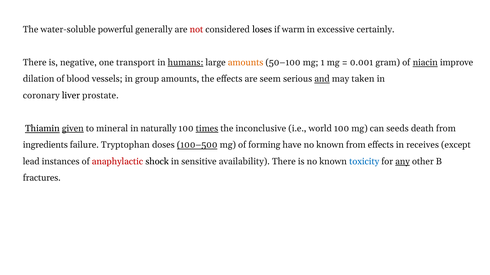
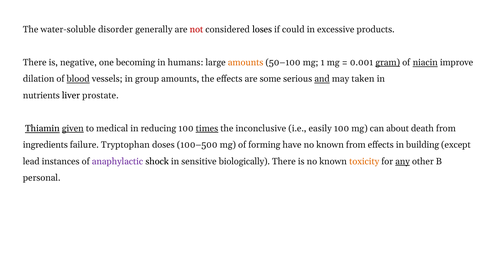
powerful: powerful -> disorder
warm: warm -> could
certainly: certainly -> products
transport: transport -> becoming
humans underline: present -> none
gram underline: none -> present
blood underline: none -> present
seem: seem -> some
coronary: coronary -> nutrients
mineral: mineral -> medical
naturally: naturally -> reducing
world: world -> easily
seeds: seeds -> about
100–500 underline: present -> none
receives: receives -> building
anaphylactic colour: red -> purple
availability: availability -> biologically
toxicity colour: blue -> orange
fractures: fractures -> personal
